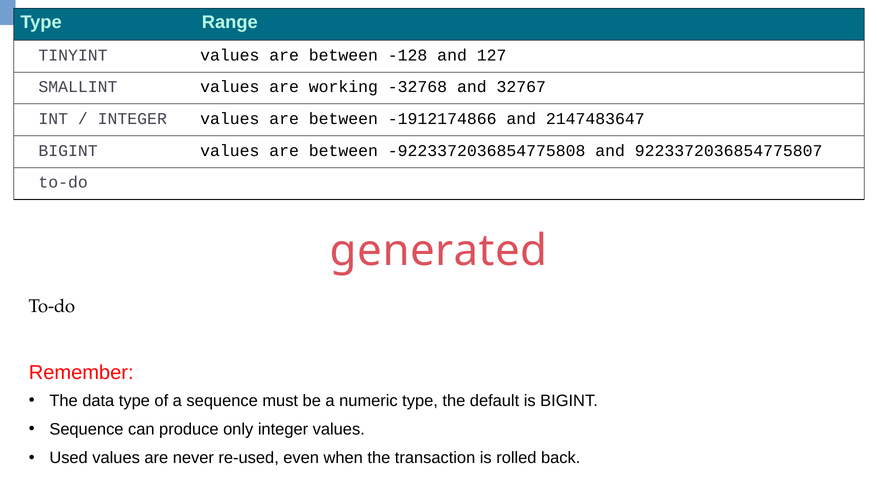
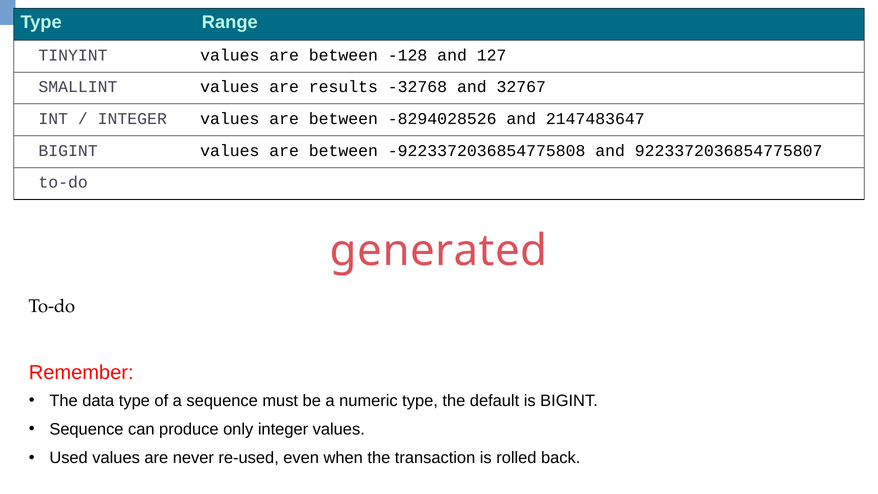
working: working -> results
-1912174866: -1912174866 -> -8294028526
